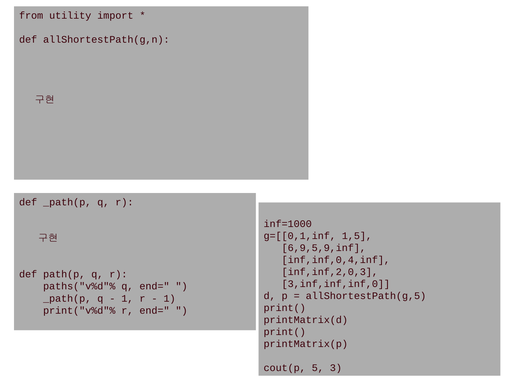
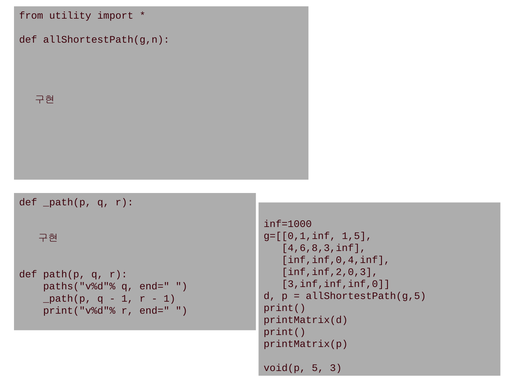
6,9,5,9,inf: 6,9,5,9,inf -> 4,6,8,3,inf
cout(p: cout(p -> void(p
